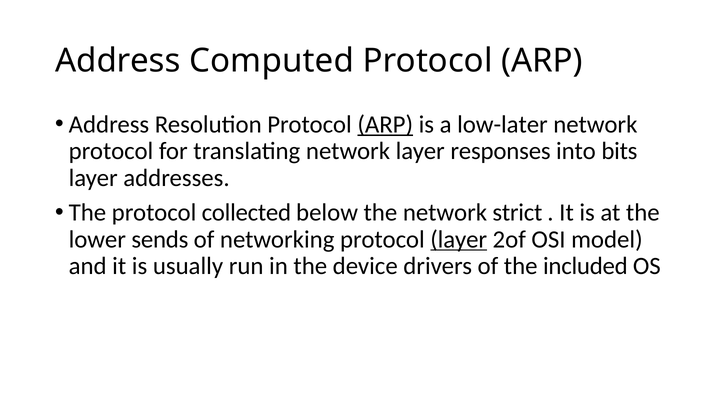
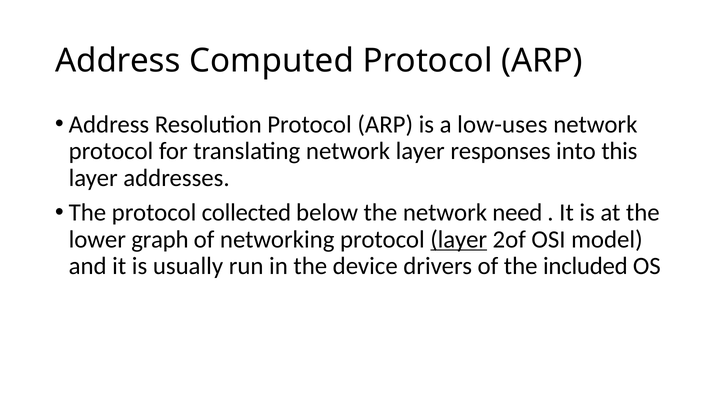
ARP at (385, 124) underline: present -> none
low-later: low-later -> low-uses
bits: bits -> this
strict: strict -> need
sends: sends -> graph
